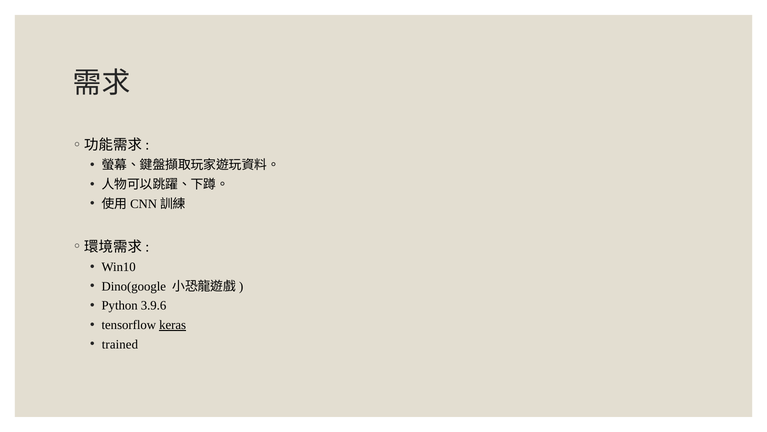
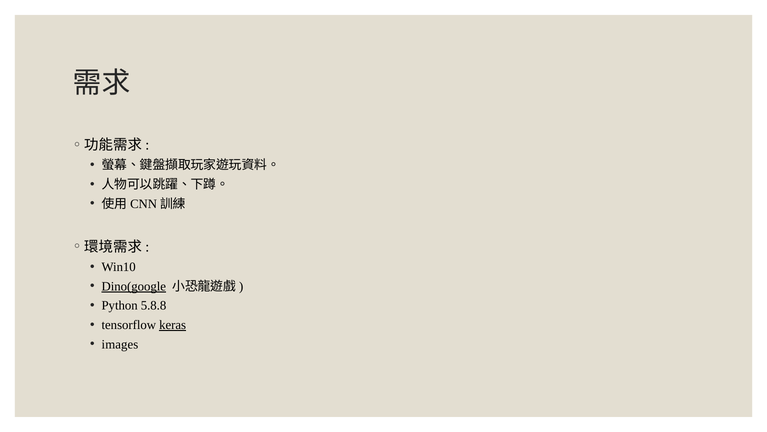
Dino(google underline: none -> present
3.9.6: 3.9.6 -> 5.8.8
trained: trained -> images
